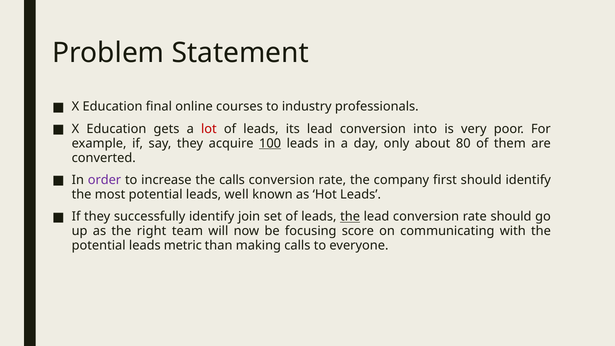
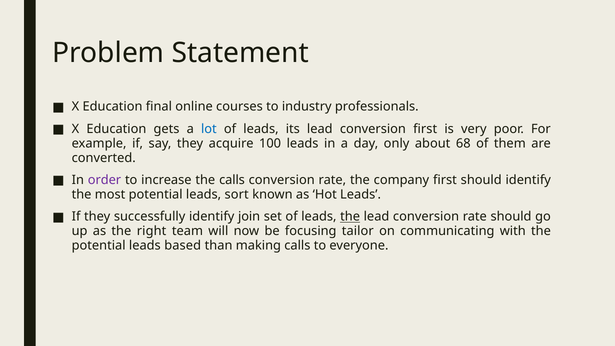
lot colour: red -> blue
conversion into: into -> first
100 underline: present -> none
80: 80 -> 68
well: well -> sort
score: score -> tailor
metric: metric -> based
